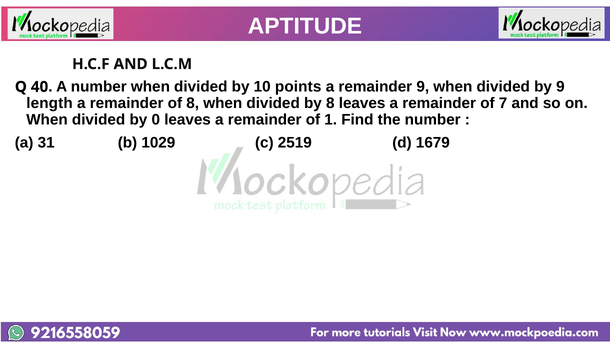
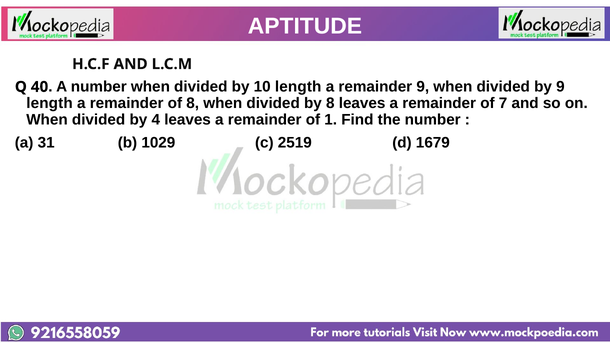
10 points: points -> length
0: 0 -> 4
